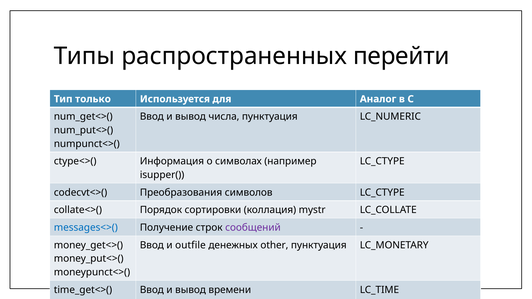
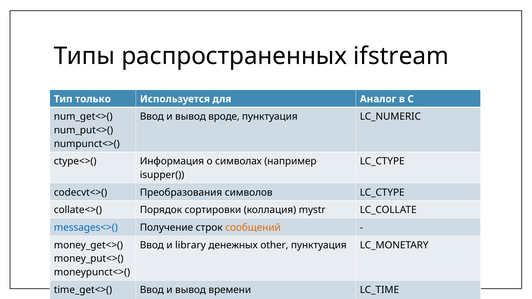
перейти: перейти -> ifstream
числа: числа -> вроде
сообщений colour: purple -> orange
outfile: outfile -> library
